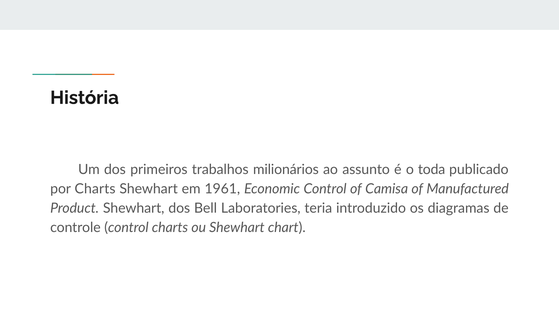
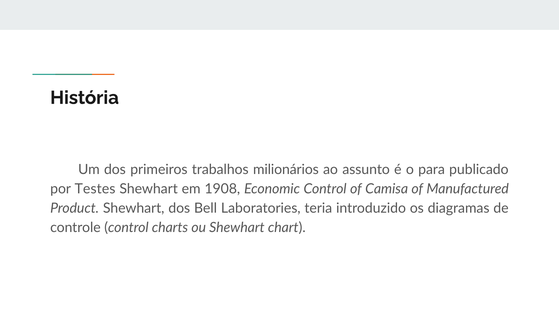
toda: toda -> para
por Charts: Charts -> Testes
1961: 1961 -> 1908
